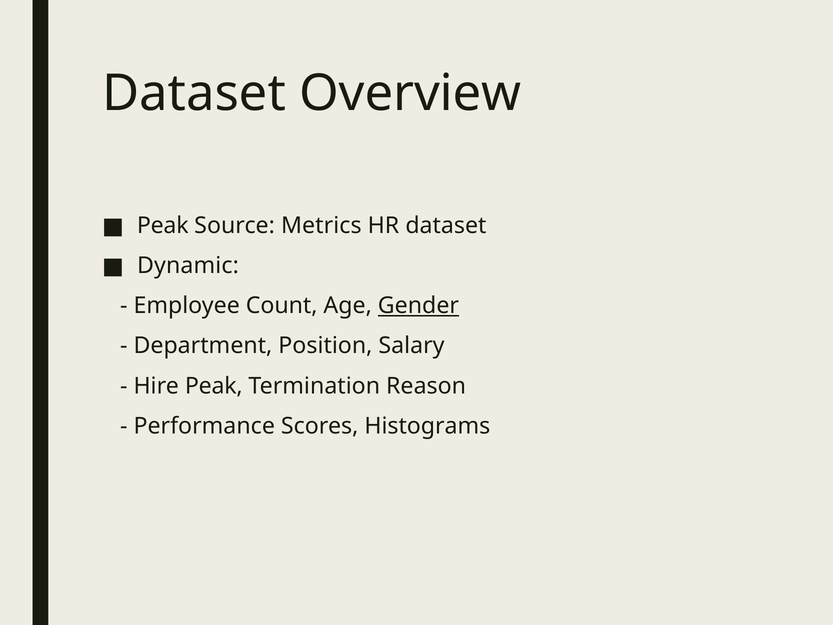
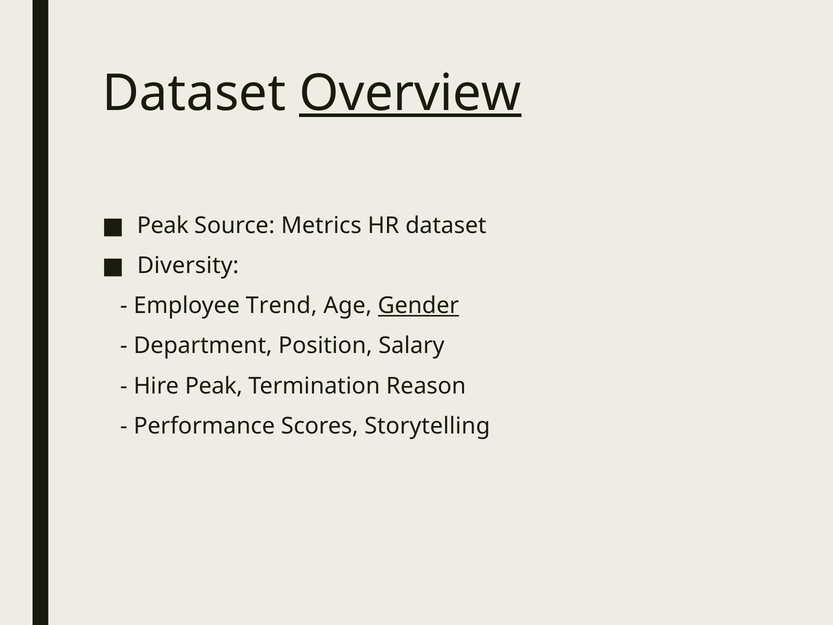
Overview underline: none -> present
Dynamic: Dynamic -> Diversity
Count: Count -> Trend
Histograms: Histograms -> Storytelling
